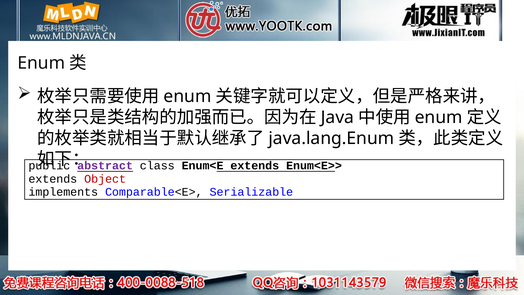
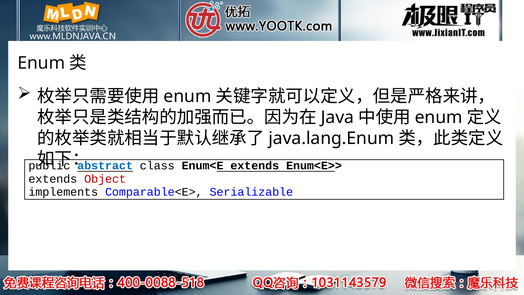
abstract colour: purple -> blue
